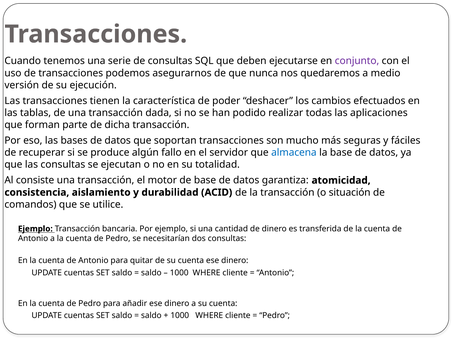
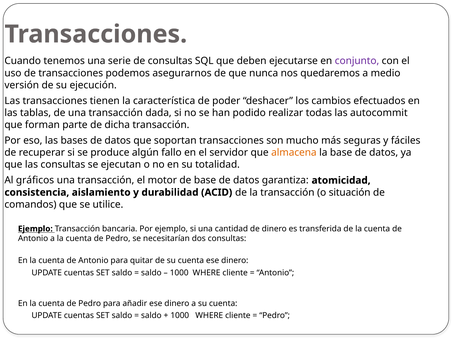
aplicaciones: aplicaciones -> autocommit
almacena colour: blue -> orange
consiste: consiste -> gráficos
